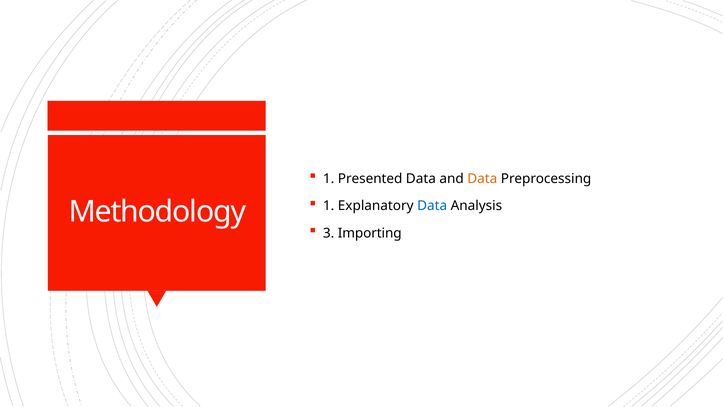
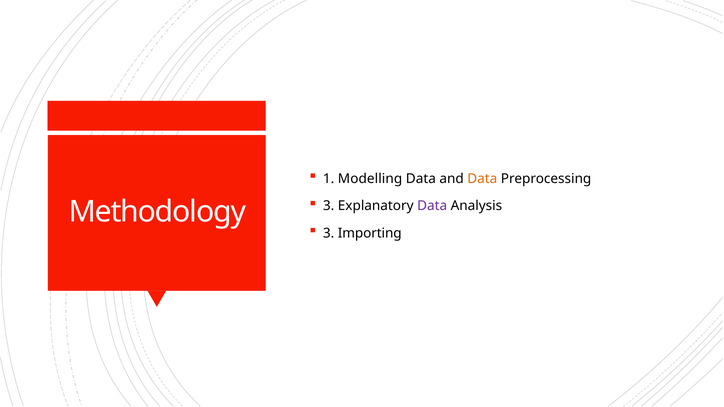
Presented: Presented -> Modelling
1 at (329, 206): 1 -> 3
Data at (432, 206) colour: blue -> purple
